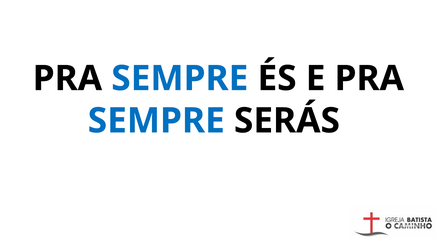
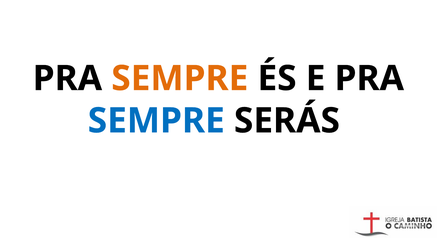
SEMPRE at (180, 78) colour: blue -> orange
